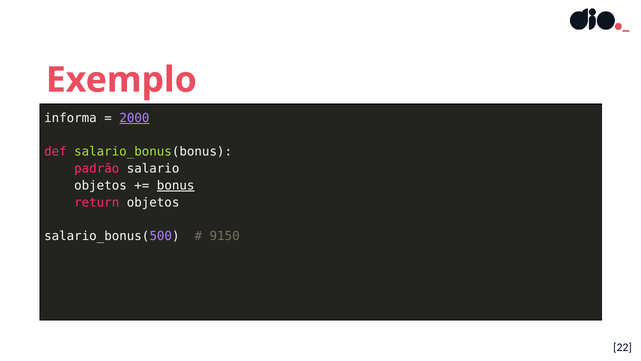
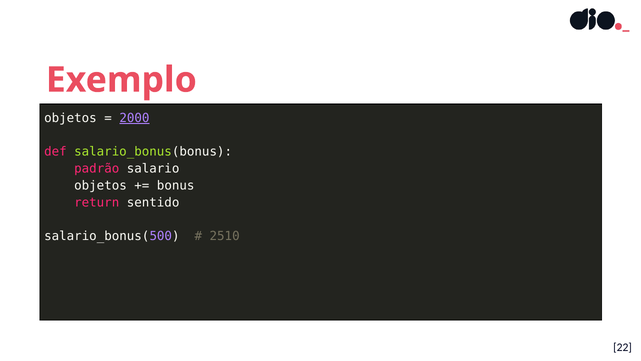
informa at (70, 118): informa -> objetos
bonus underline: present -> none
return objetos: objetos -> sentido
9150: 9150 -> 2510
